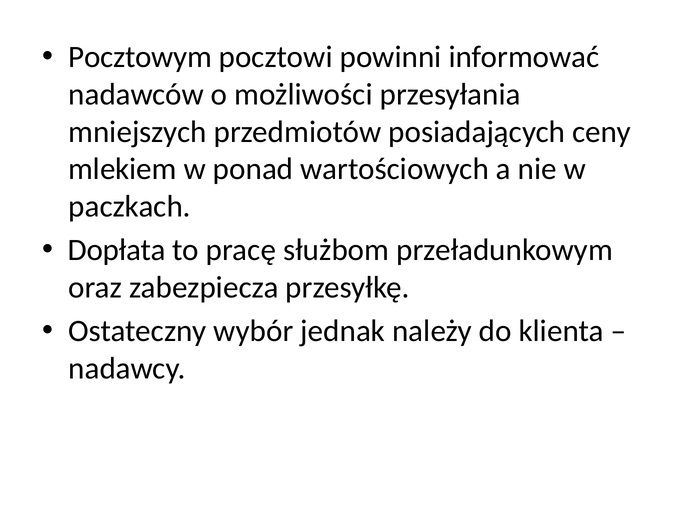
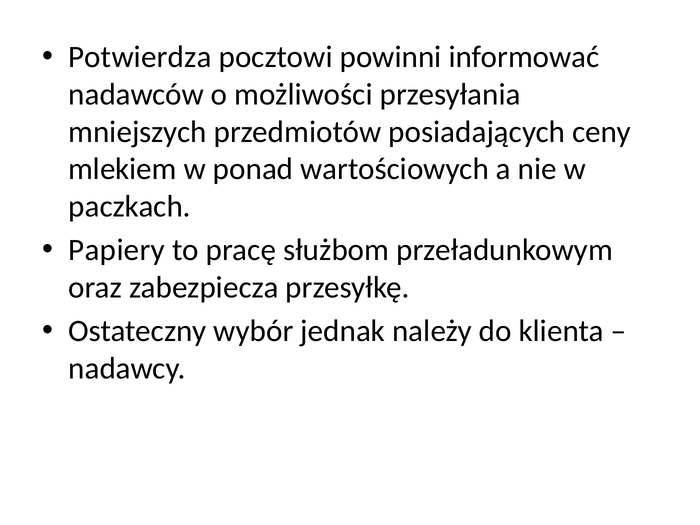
Pocztowym: Pocztowym -> Potwierdza
Dopłata: Dopłata -> Papiery
